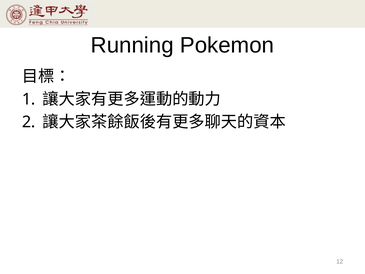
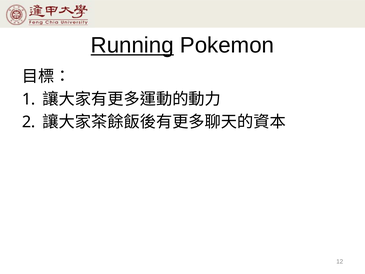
Running underline: none -> present
